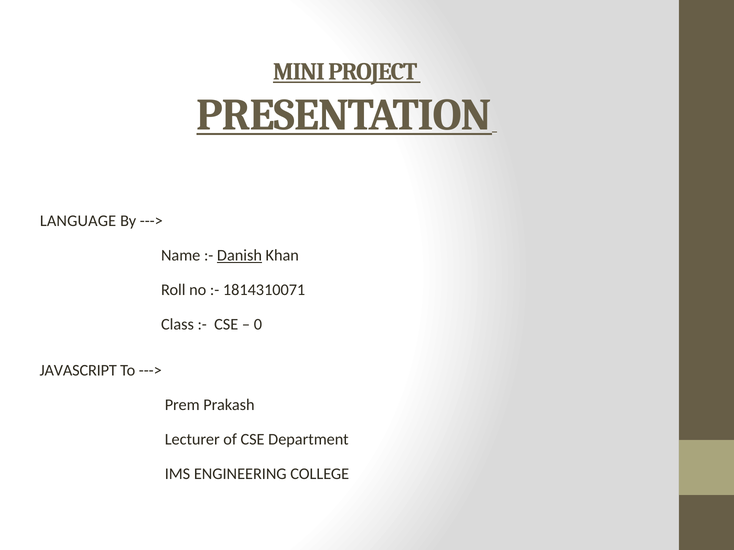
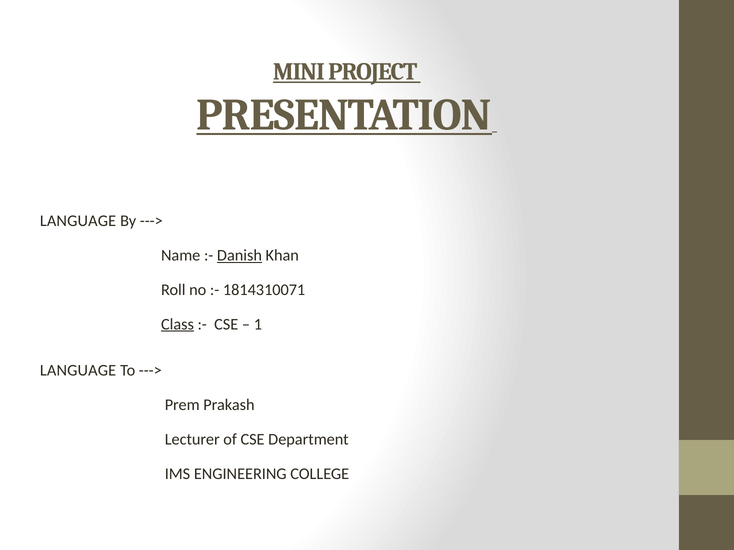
Class underline: none -> present
0: 0 -> 1
JAVASCRIPT at (78, 371): JAVASCRIPT -> LANGUAGE
